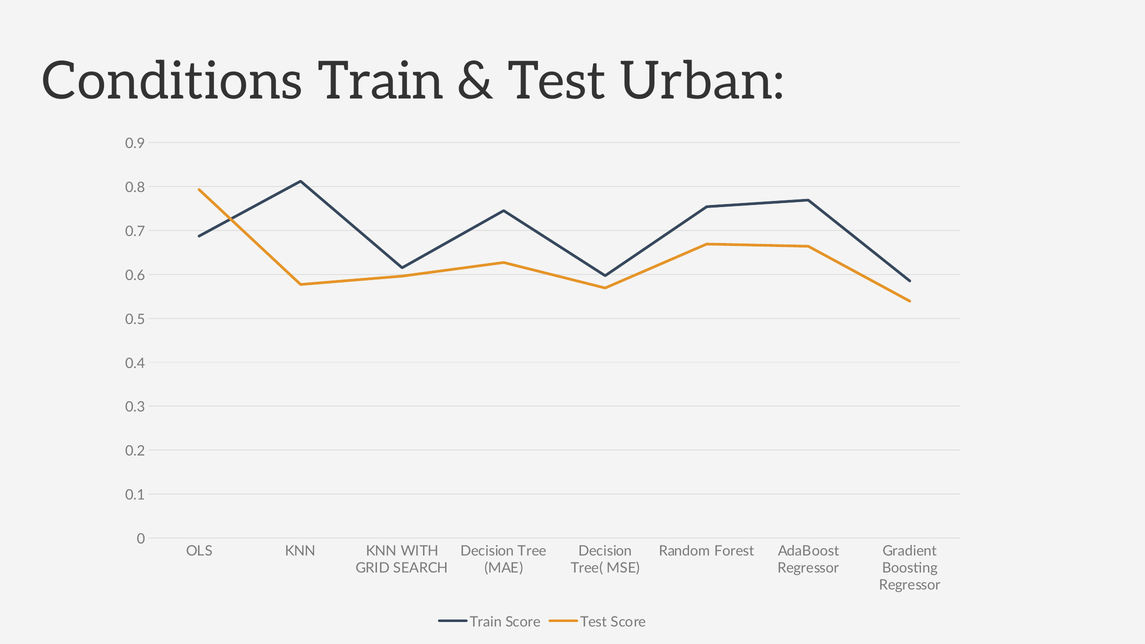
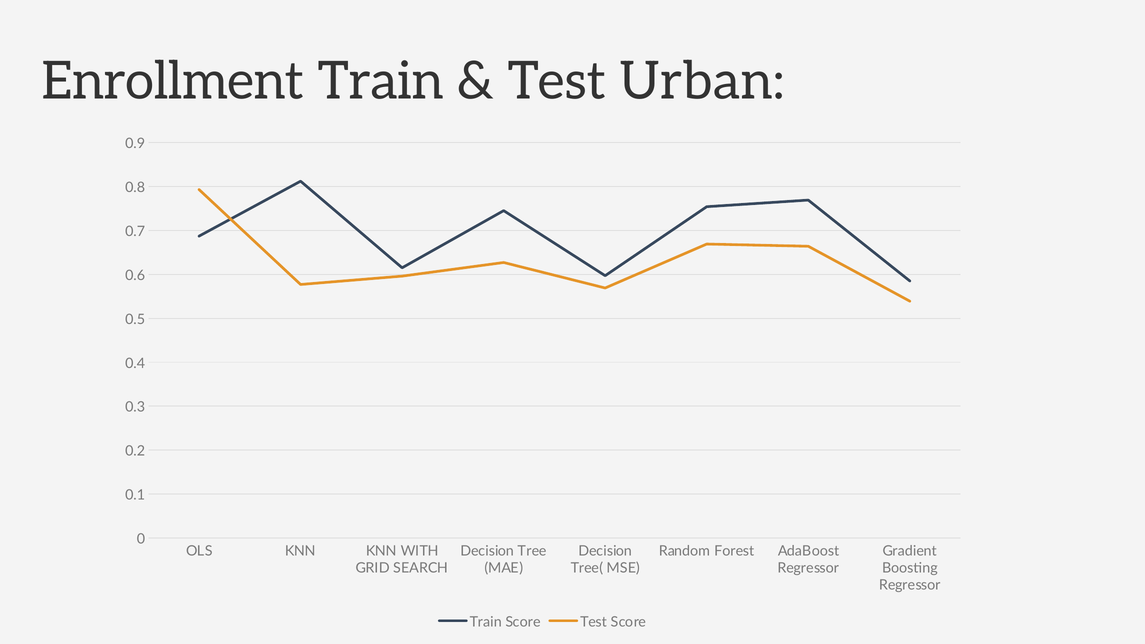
Conditions: Conditions -> Enrollment
